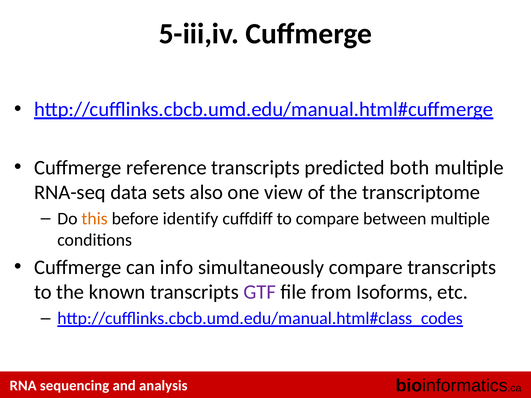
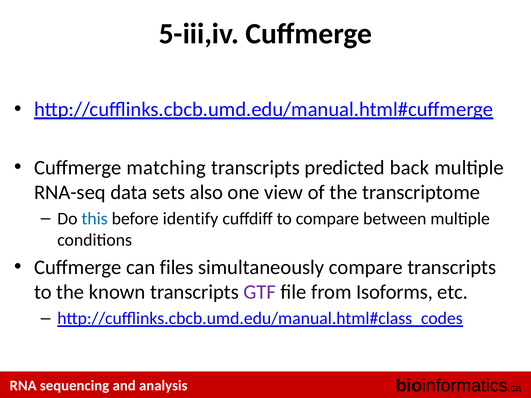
reference: reference -> matching
both: both -> back
this colour: orange -> blue
info: info -> files
